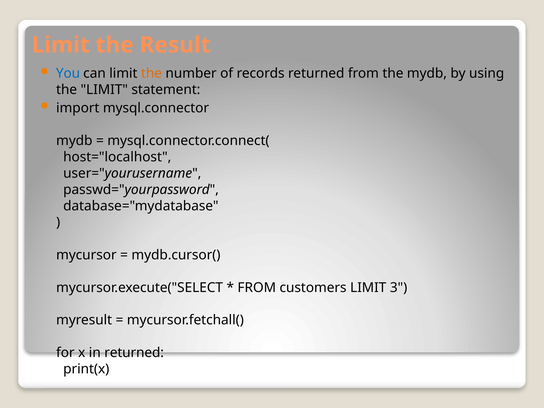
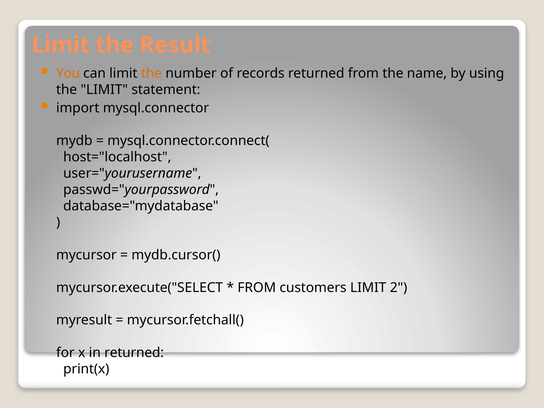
You colour: blue -> orange
the mydb: mydb -> name
3: 3 -> 2
